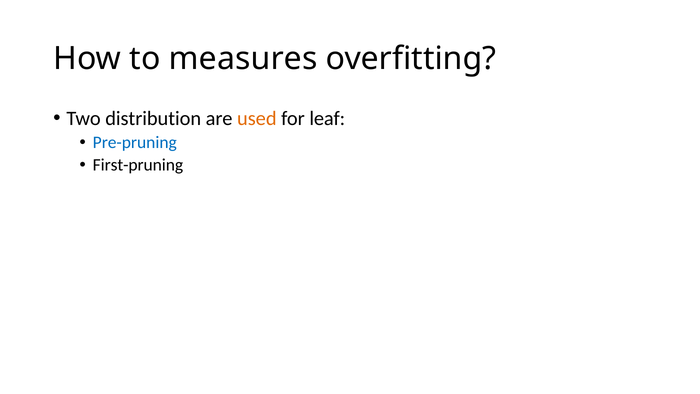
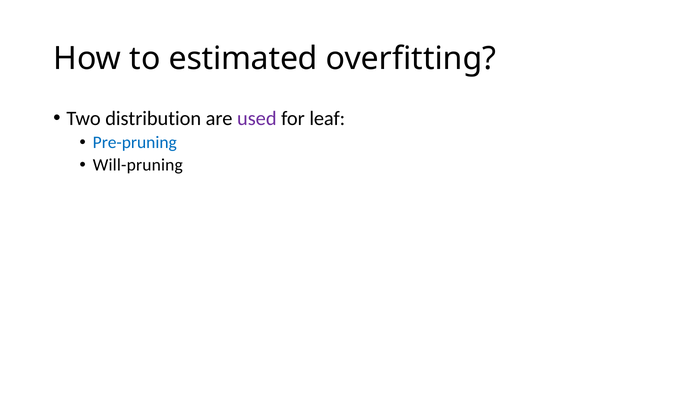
measures: measures -> estimated
used colour: orange -> purple
First-pruning: First-pruning -> Will-pruning
